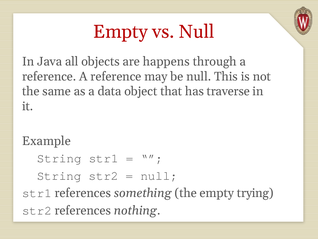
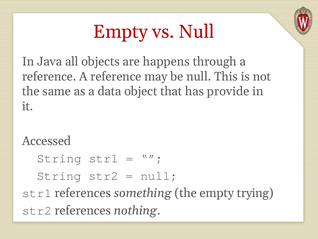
traverse: traverse -> provide
Example: Example -> Accessed
